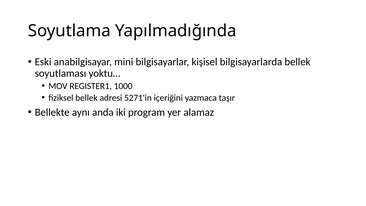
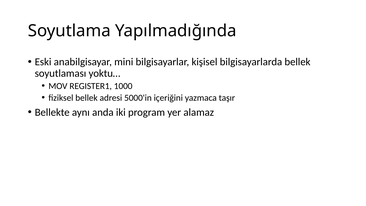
5271'in: 5271'in -> 5000'in
